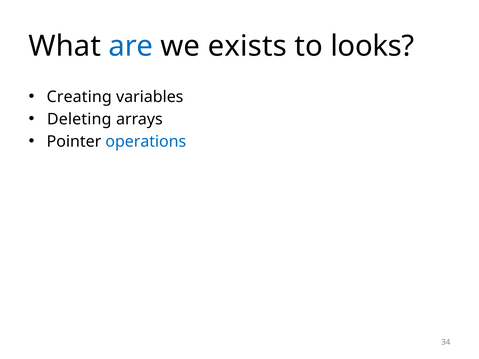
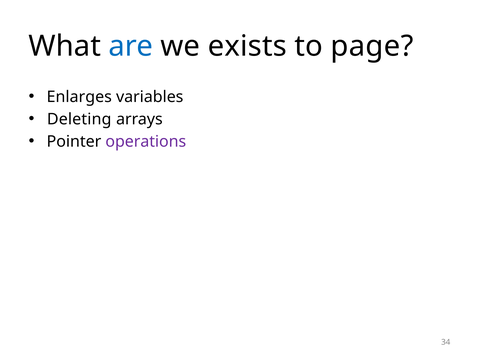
looks: looks -> page
Creating: Creating -> Enlarges
operations colour: blue -> purple
